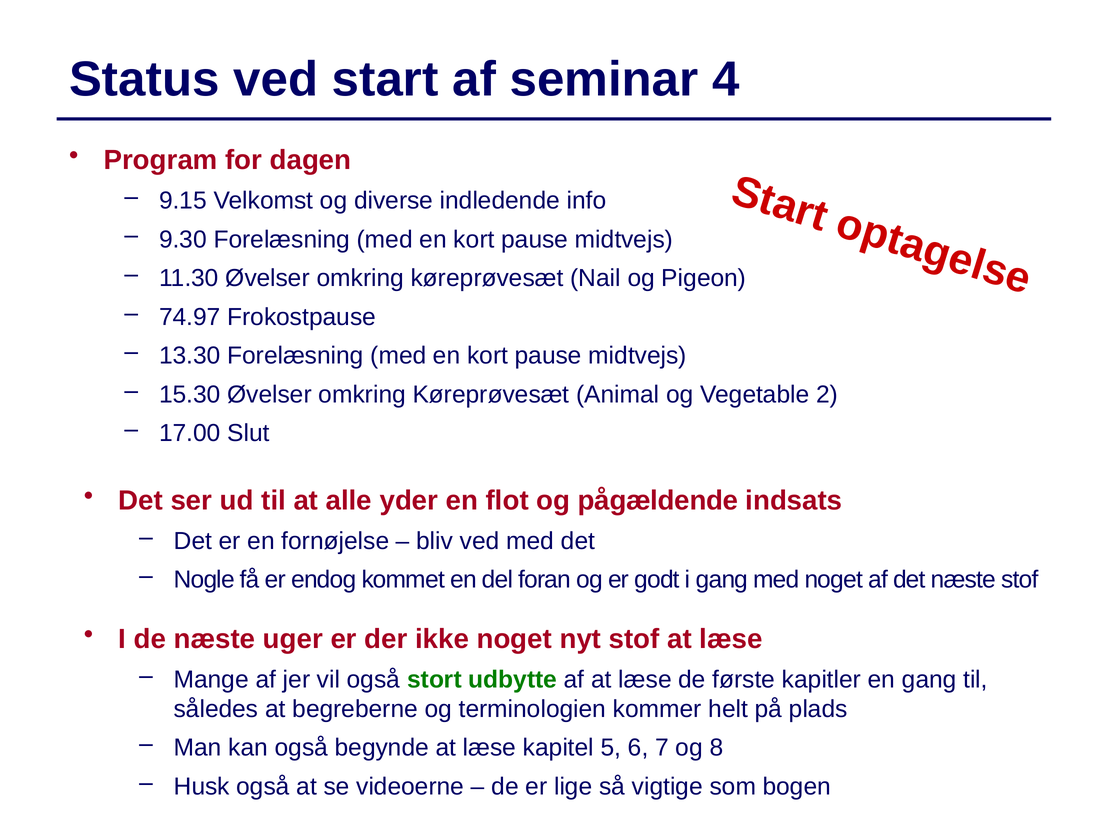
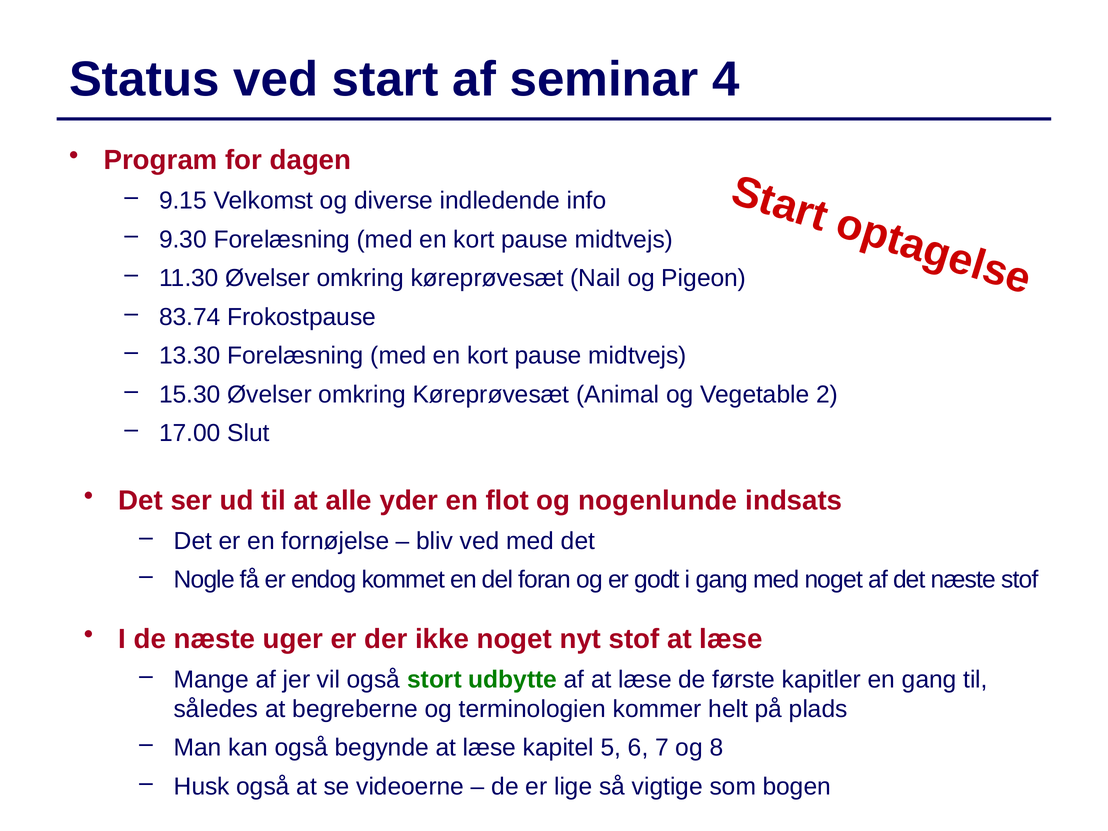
74.97: 74.97 -> 83.74
pågældende: pågældende -> nogenlunde
